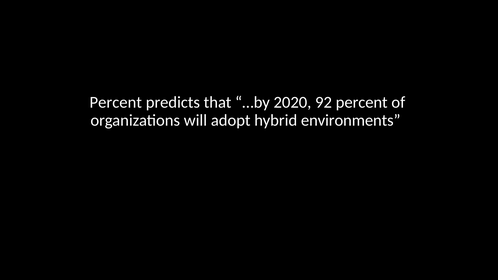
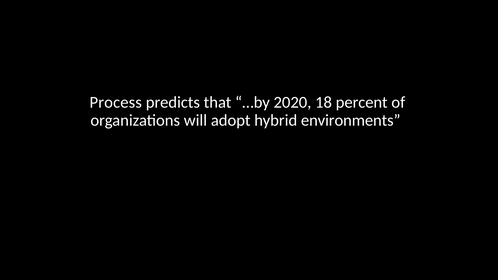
Percent at (116, 102): Percent -> Process
92: 92 -> 18
